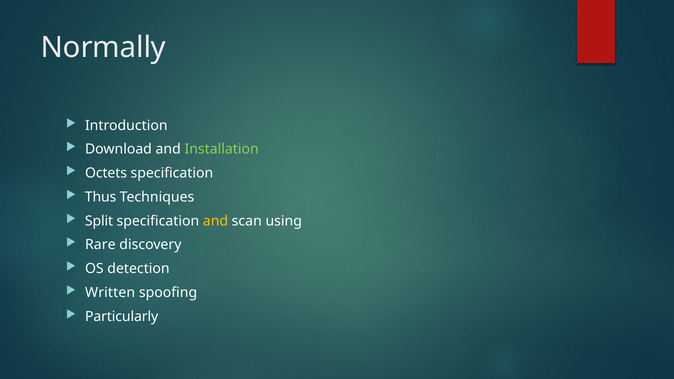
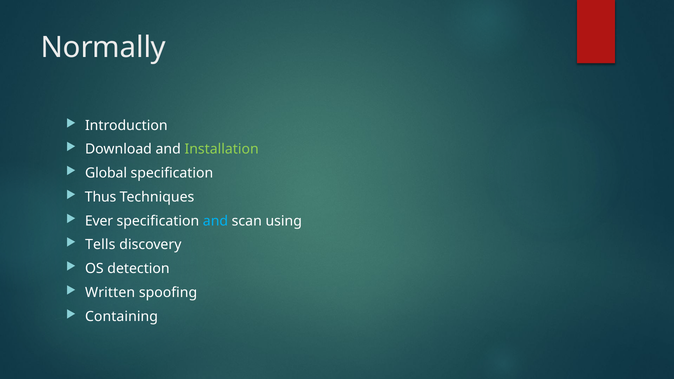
Octets: Octets -> Global
Split: Split -> Ever
and at (215, 221) colour: yellow -> light blue
Rare: Rare -> Tells
Particularly: Particularly -> Containing
